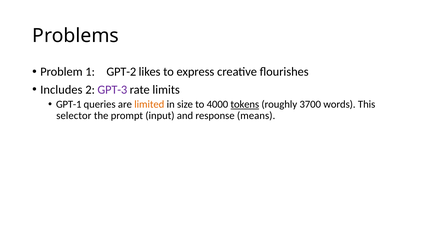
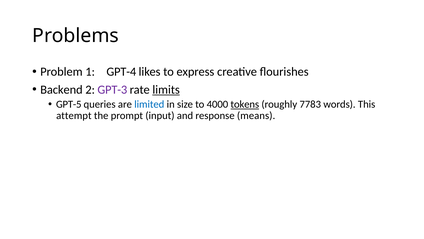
GPT-2: GPT-2 -> GPT-4
Includes: Includes -> Backend
limits underline: none -> present
GPT-1: GPT-1 -> GPT-5
limited colour: orange -> blue
3700: 3700 -> 7783
selector: selector -> attempt
